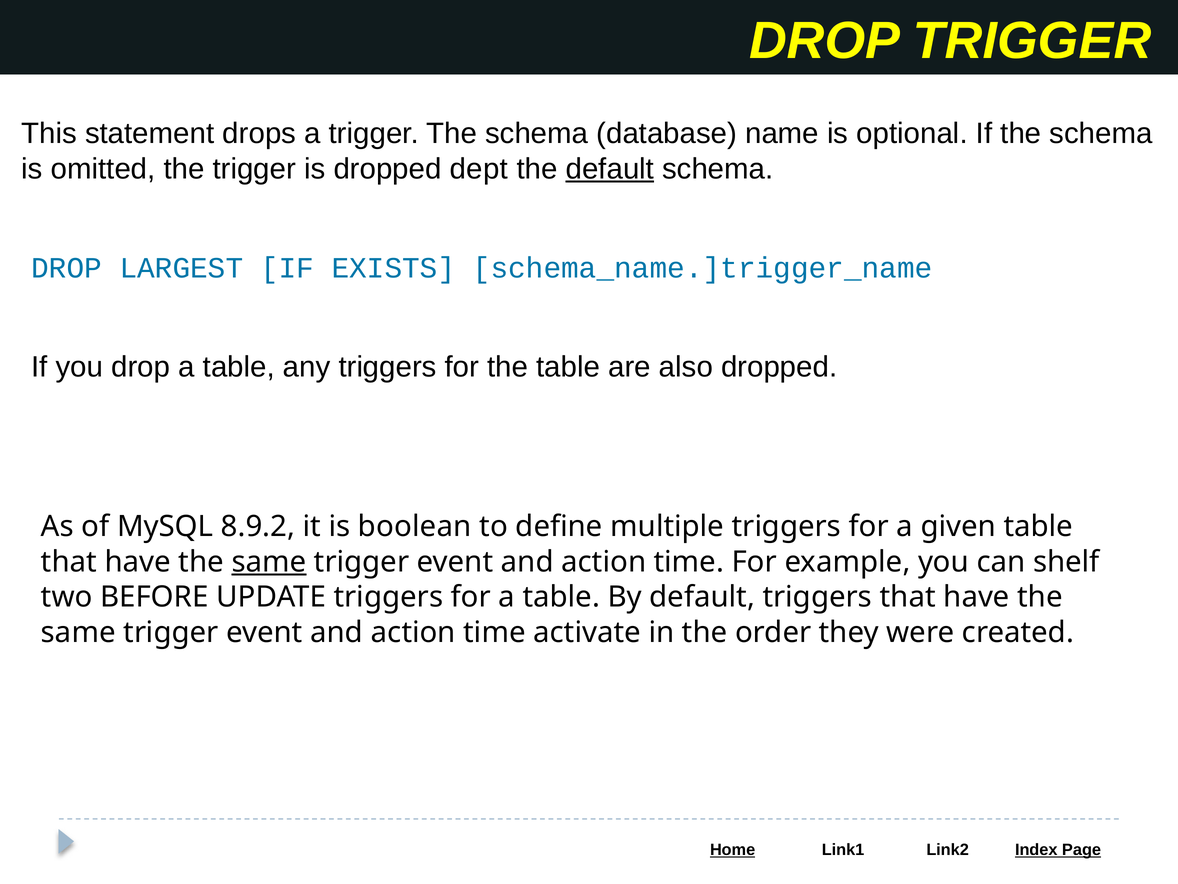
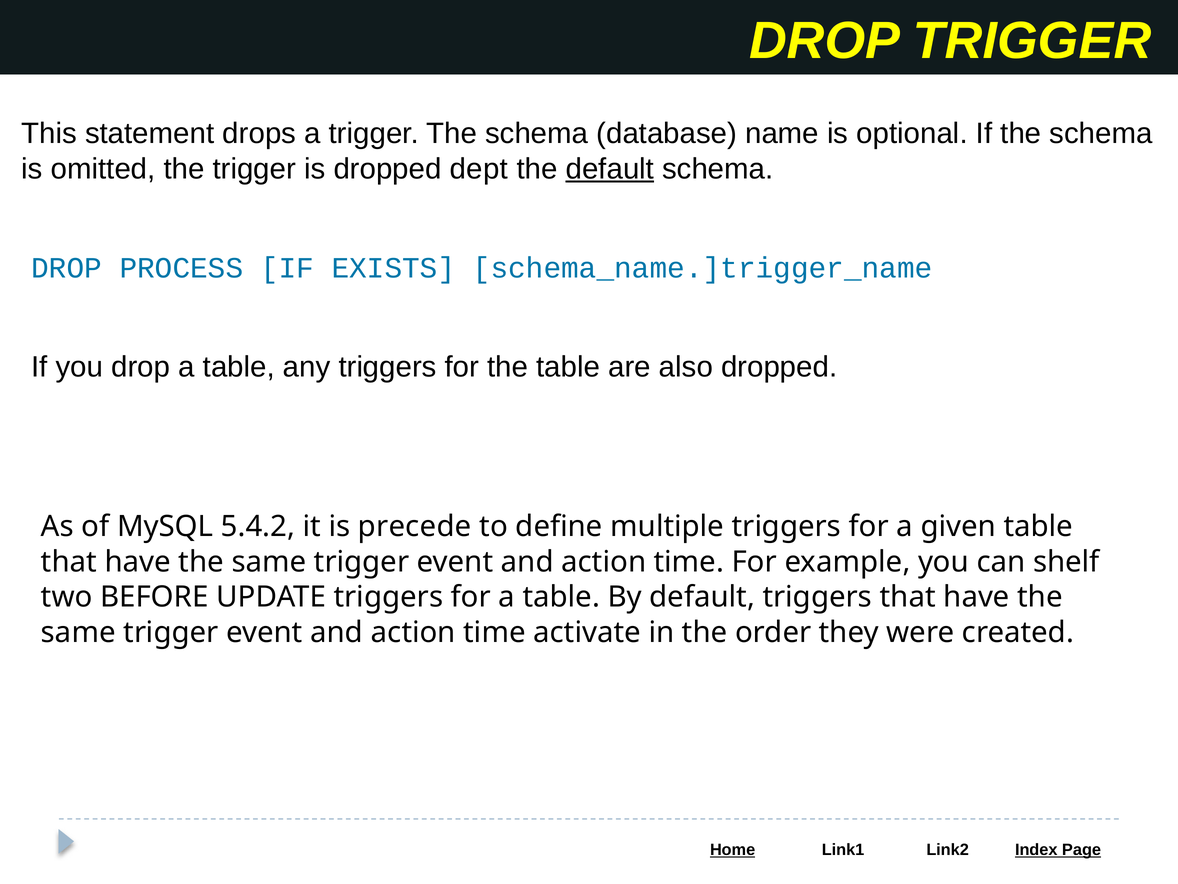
LARGEST: LARGEST -> PROCESS
8.9.2: 8.9.2 -> 5.4.2
boolean: boolean -> precede
same at (269, 561) underline: present -> none
